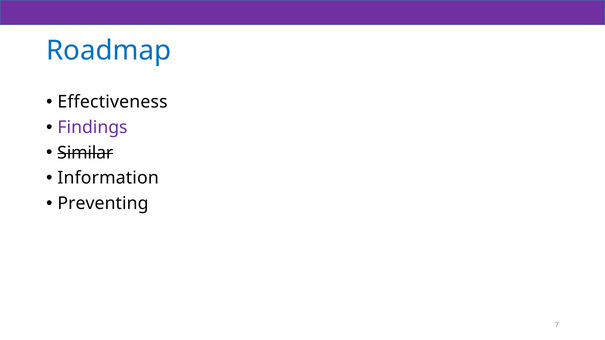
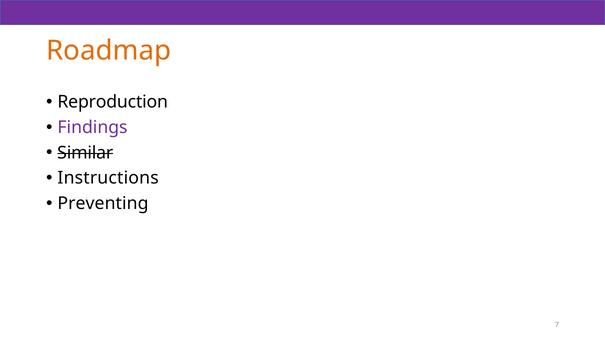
Roadmap colour: blue -> orange
Effectiveness: Effectiveness -> Reproduction
Information: Information -> Instructions
